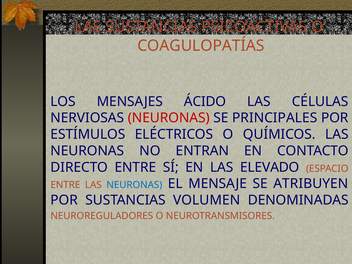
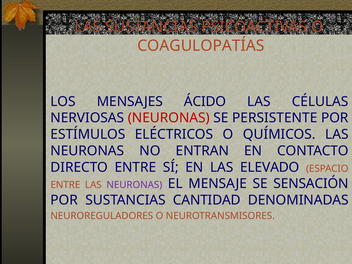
PRINCIPALES: PRINCIPALES -> PERSISTENTE
NEURONAS at (134, 185) colour: blue -> purple
ATRIBUYEN: ATRIBUYEN -> SENSACIÓN
VOLUMEN: VOLUMEN -> CANTIDAD
